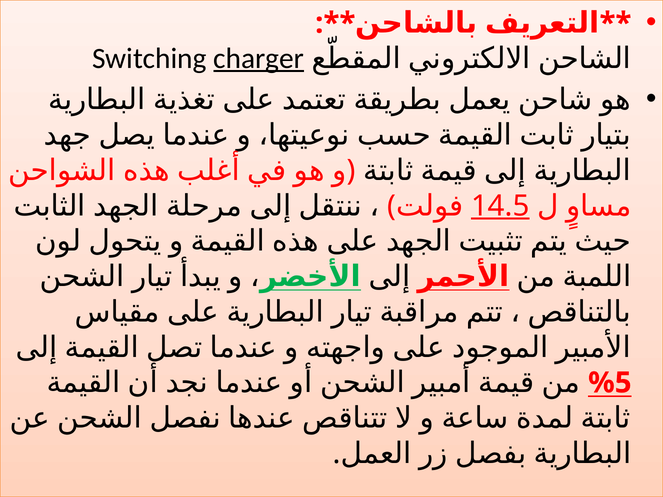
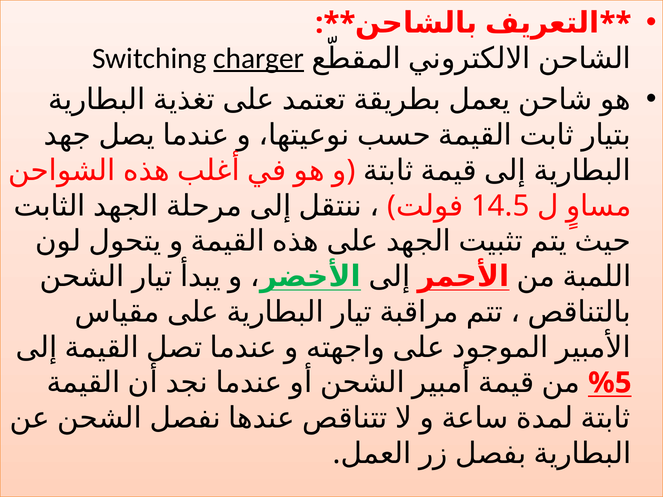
14.5 underline: present -> none
